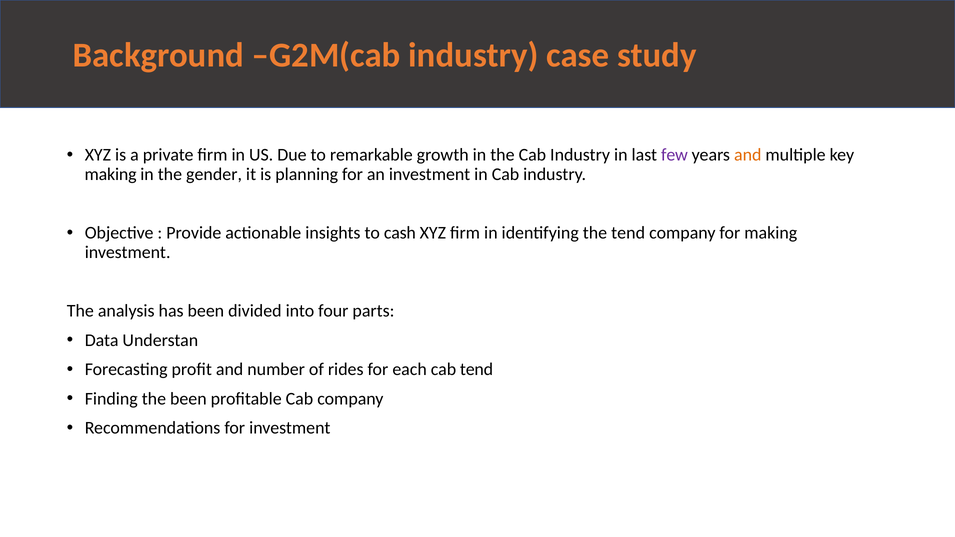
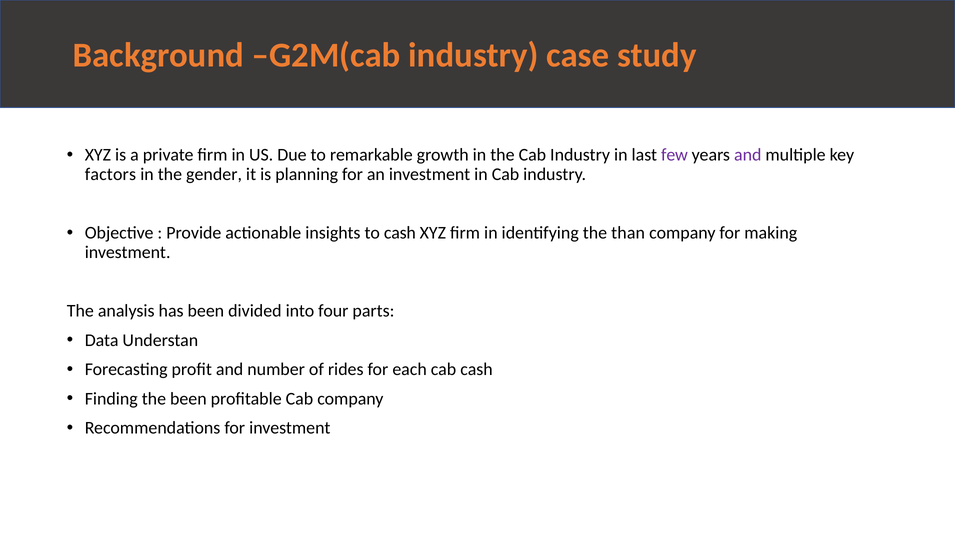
and at (748, 155) colour: orange -> purple
making at (111, 174): making -> factors
the tend: tend -> than
cab tend: tend -> cash
